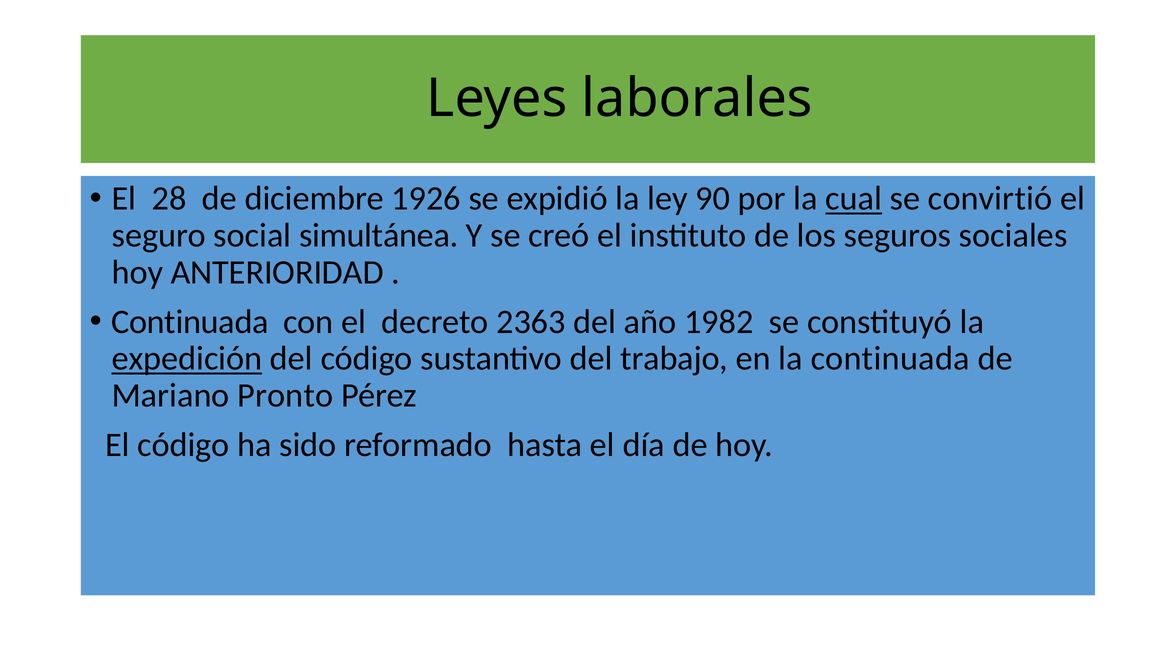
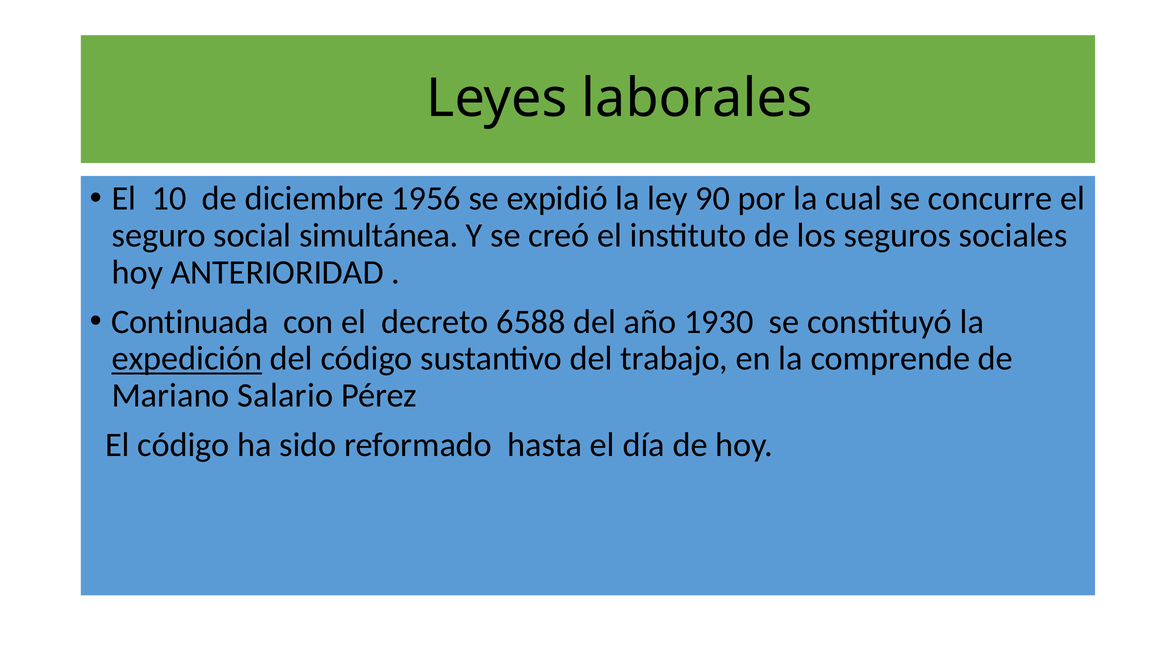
28: 28 -> 10
1926: 1926 -> 1956
cual underline: present -> none
convirtió: convirtió -> concurre
2363: 2363 -> 6588
1982: 1982 -> 1930
la continuada: continuada -> comprende
Pronto: Pronto -> Salario
